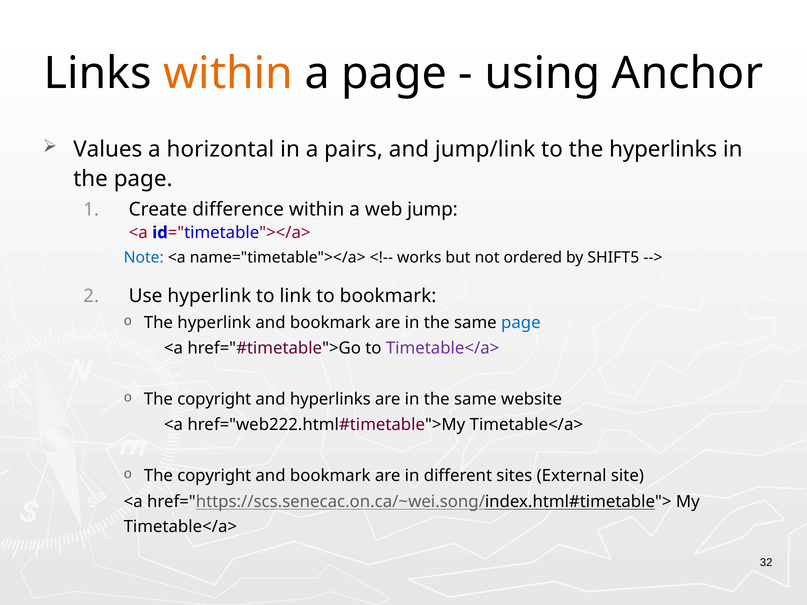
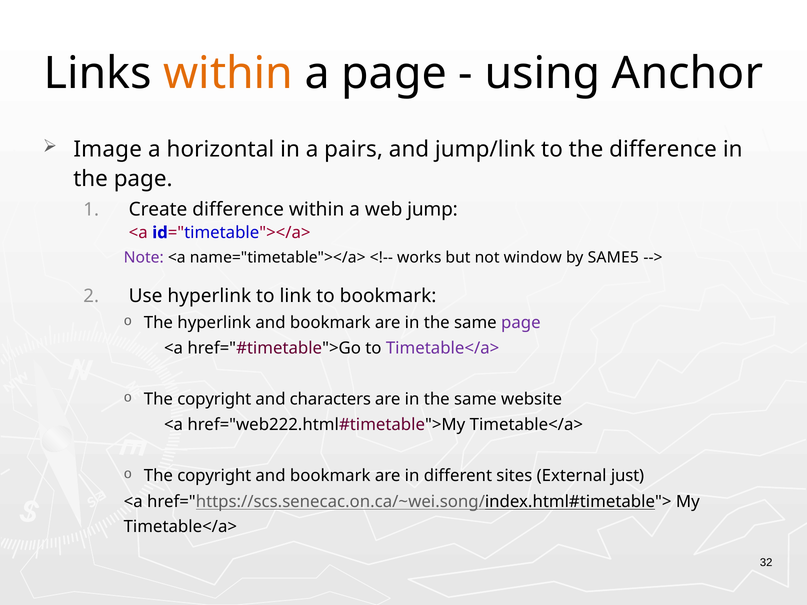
Values: Values -> Image
the hyperlinks: hyperlinks -> difference
Note colour: blue -> purple
ordered: ordered -> window
SHIFT5: SHIFT5 -> SAME5
page at (521, 323) colour: blue -> purple
and hyperlinks: hyperlinks -> characters
site: site -> just
